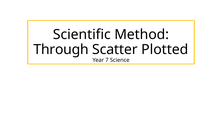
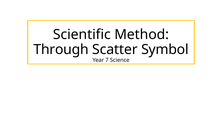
Plotted: Plotted -> Symbol
